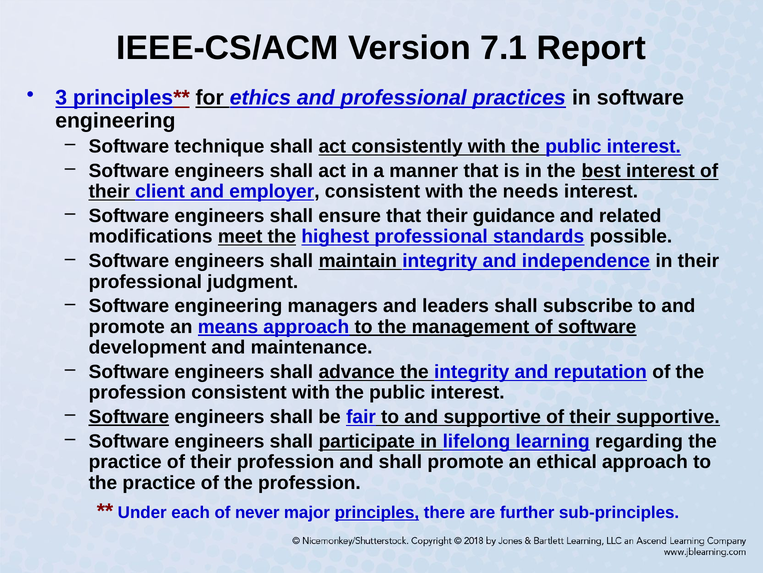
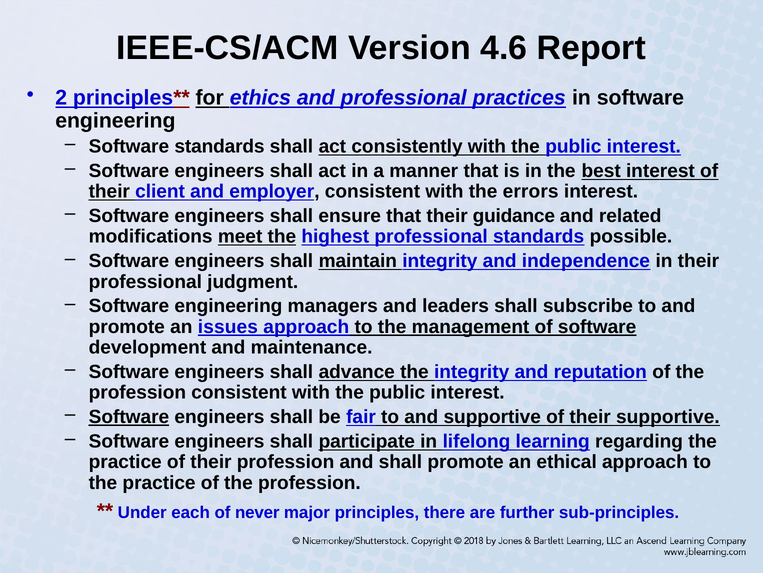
7.1: 7.1 -> 4.6
3: 3 -> 2
Software technique: technique -> standards
needs: needs -> errors
means: means -> issues
principles underline: present -> none
